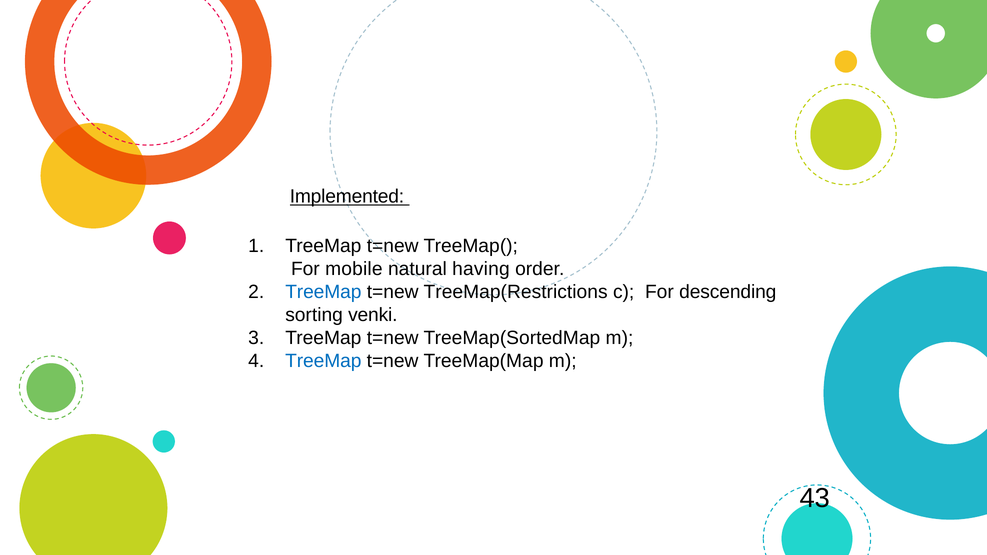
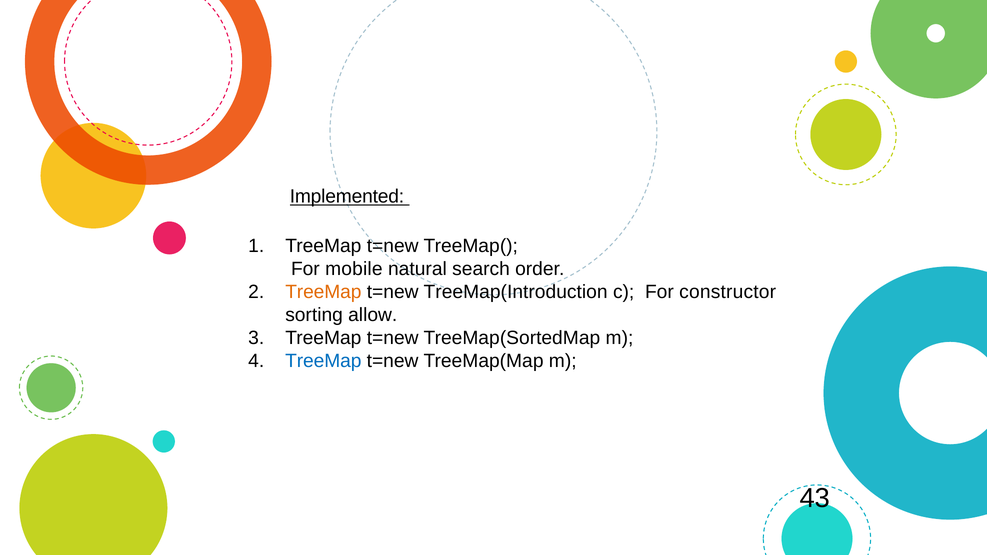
having: having -> search
TreeMap at (323, 292) colour: blue -> orange
TreeMap(Restrictions: TreeMap(Restrictions -> TreeMap(Introduction
descending: descending -> constructor
venki: venki -> allow
